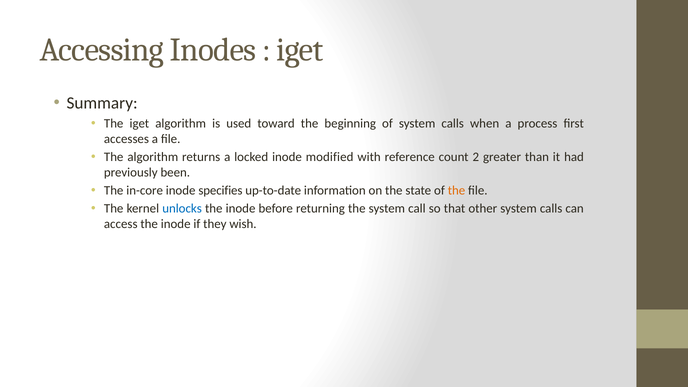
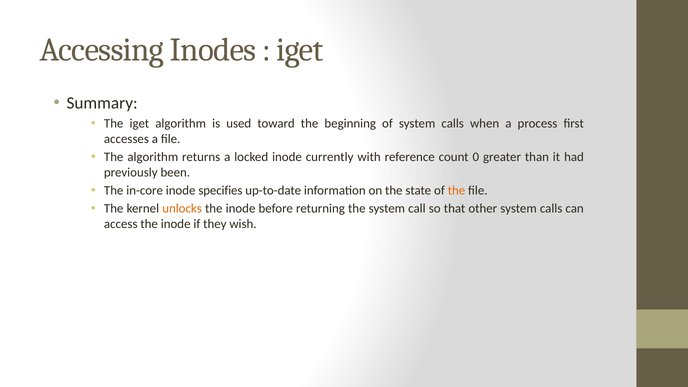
modified: modified -> currently
2: 2 -> 0
unlocks colour: blue -> orange
